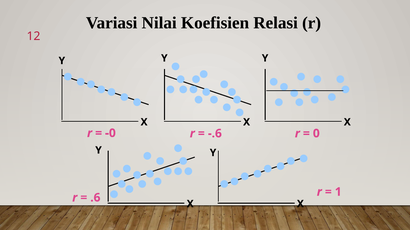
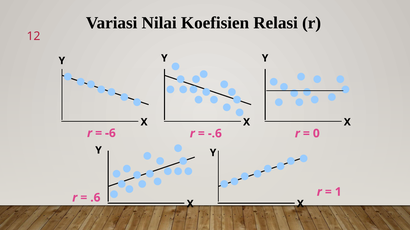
-0: -0 -> -6
